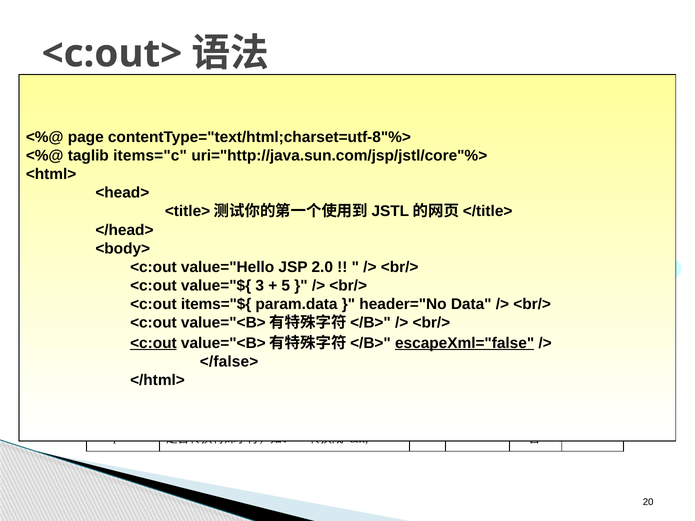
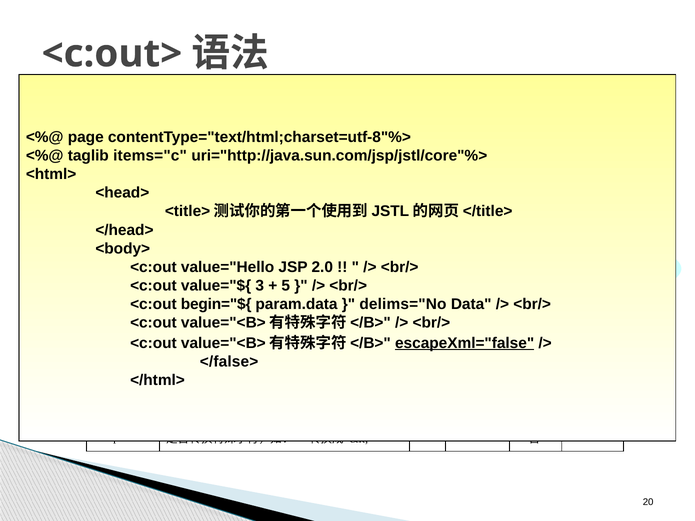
items="${: items="${ -> begin="${
header="No: header="No -> delims="No
<c:out at (153, 343) underline: present -> none
